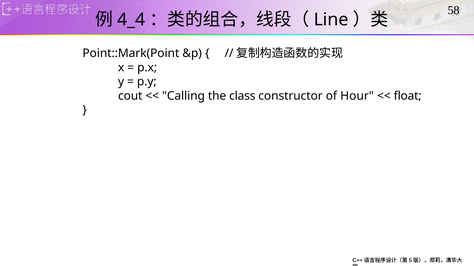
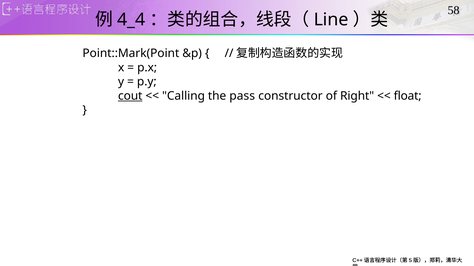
cout underline: none -> present
class: class -> pass
Hour: Hour -> Right
